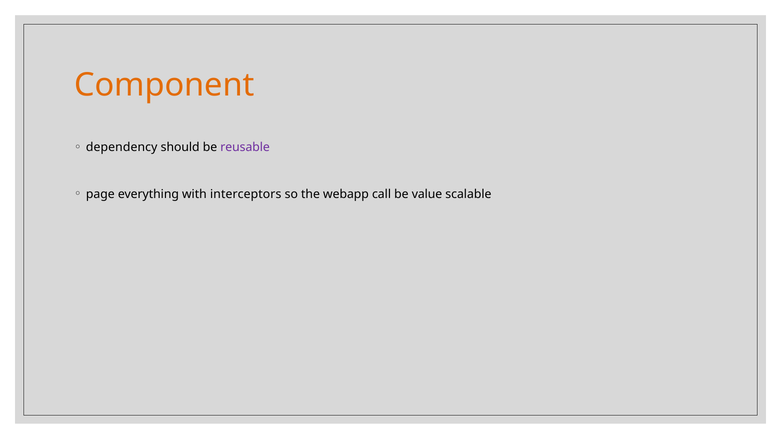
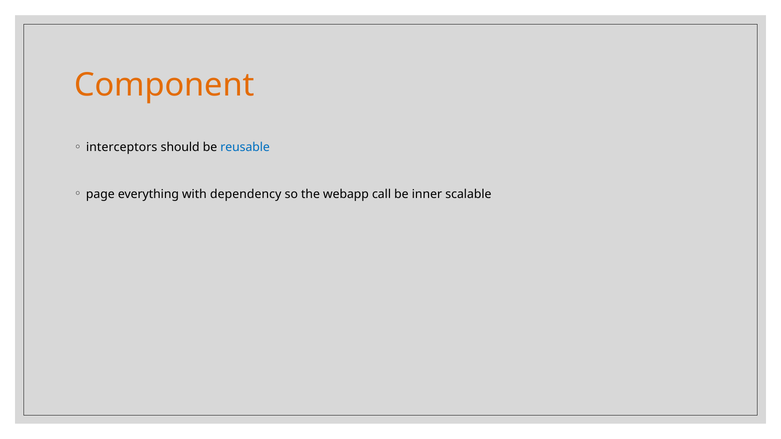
dependency: dependency -> interceptors
reusable colour: purple -> blue
interceptors: interceptors -> dependency
value: value -> inner
